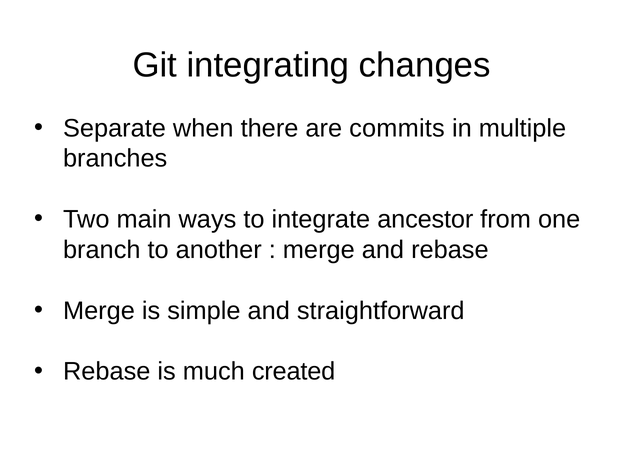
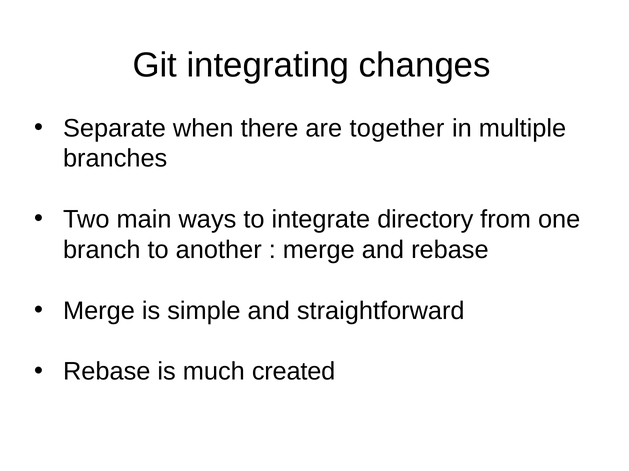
commits: commits -> together
ancestor: ancestor -> directory
